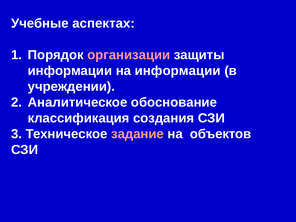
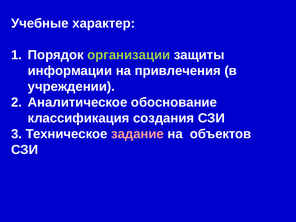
аспектах: аспектах -> характер
организации colour: pink -> light green
на информации: информации -> привлечения
